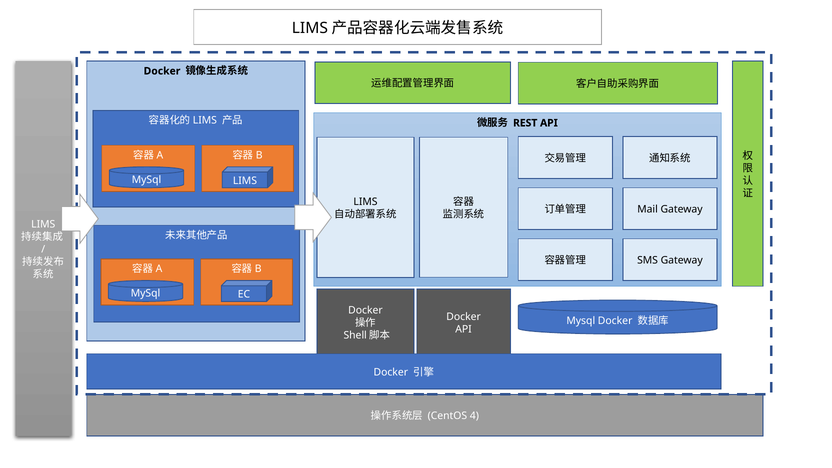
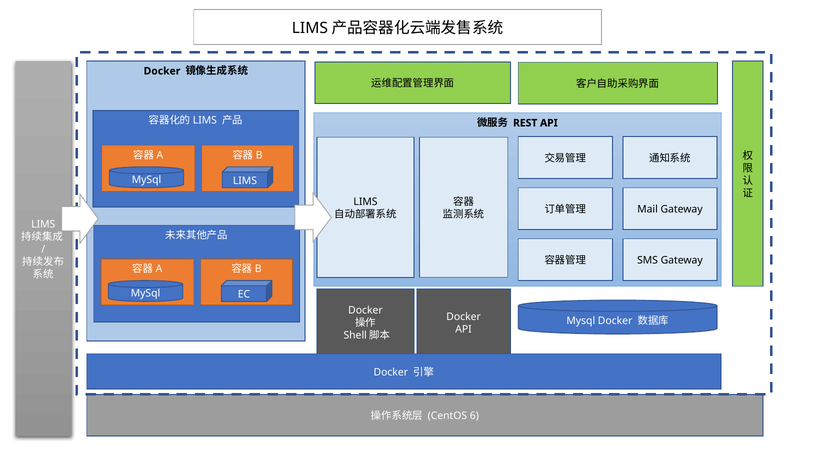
4: 4 -> 6
